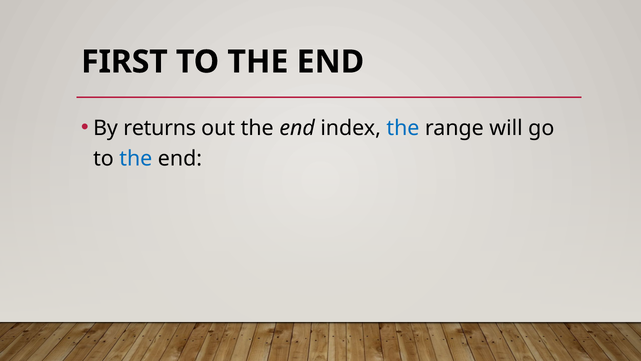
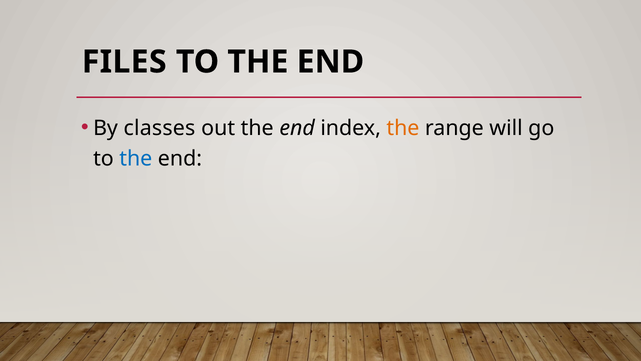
FIRST: FIRST -> FILES
returns: returns -> classes
the at (403, 128) colour: blue -> orange
